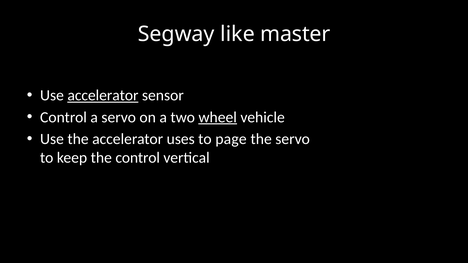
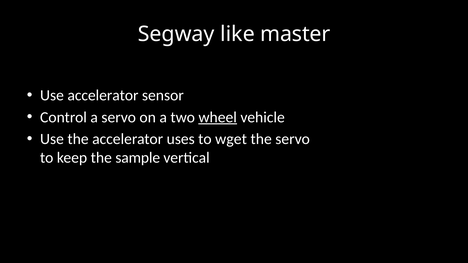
accelerator at (103, 95) underline: present -> none
page: page -> wget
the control: control -> sample
